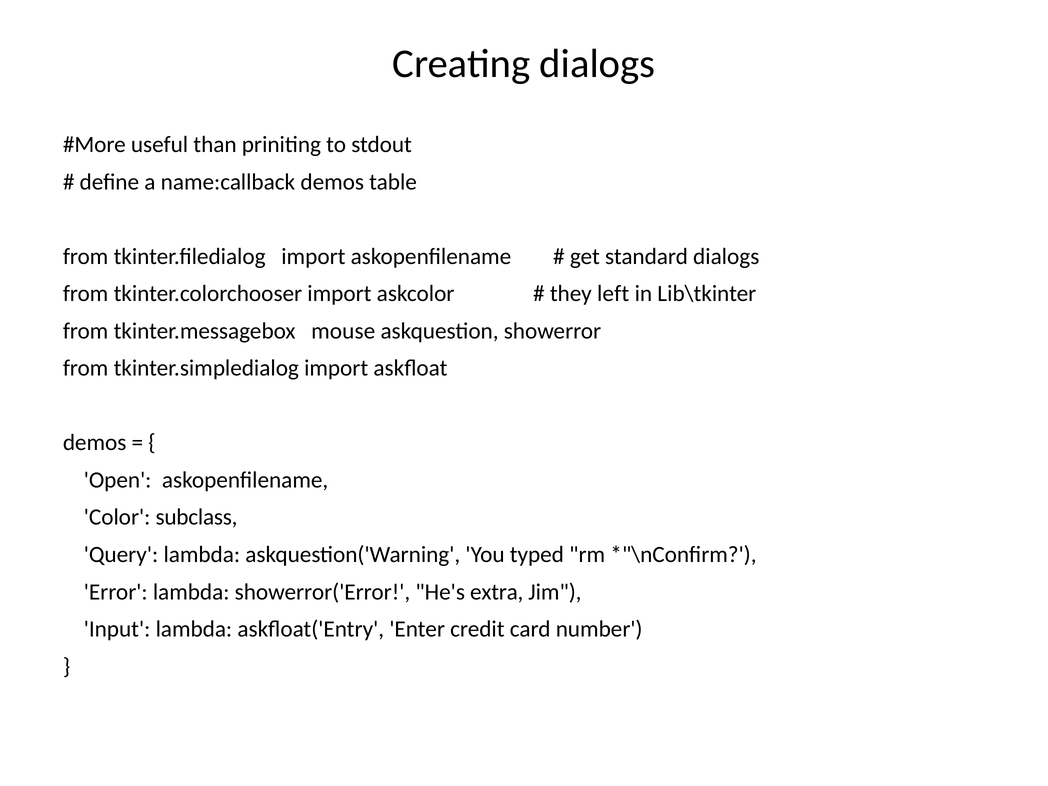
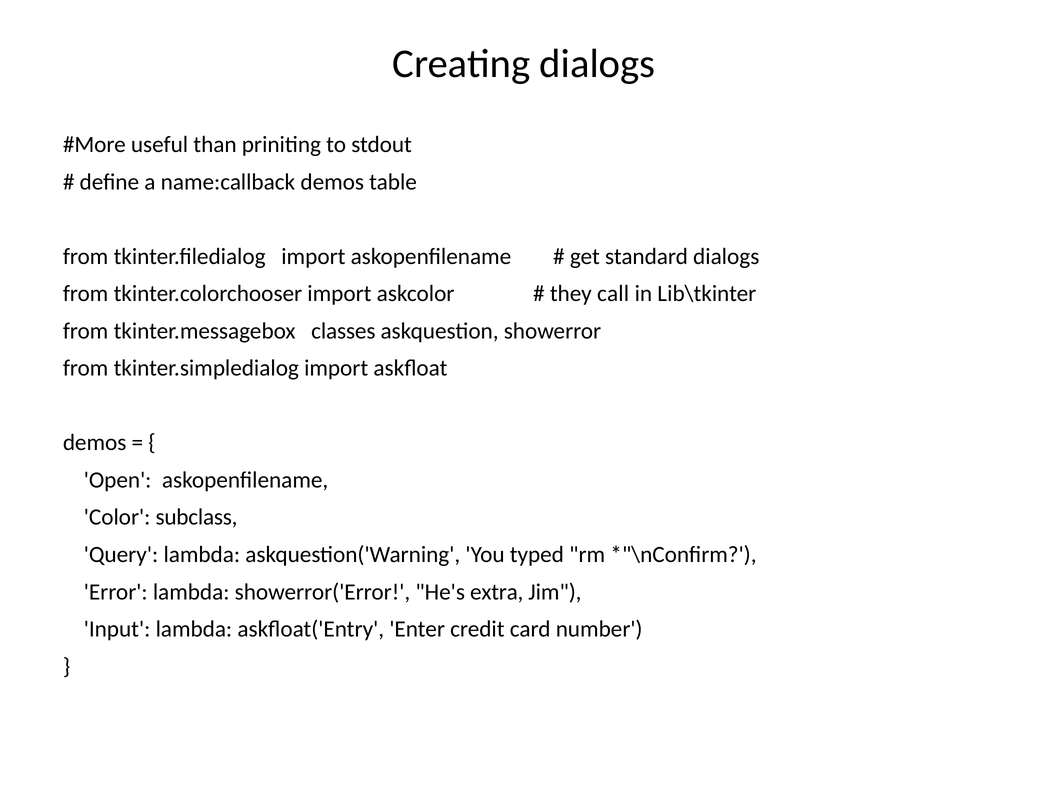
left: left -> call
mouse: mouse -> classes
